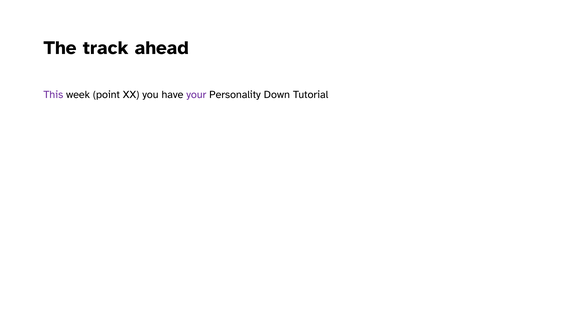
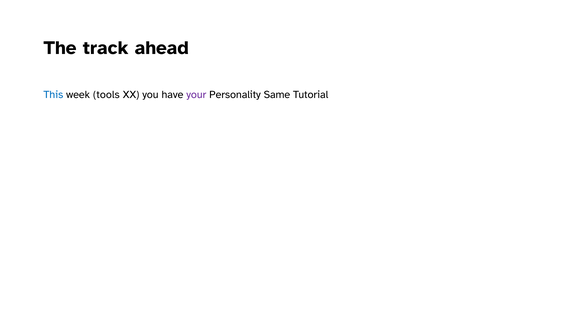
This colour: purple -> blue
point: point -> tools
Down: Down -> Same
